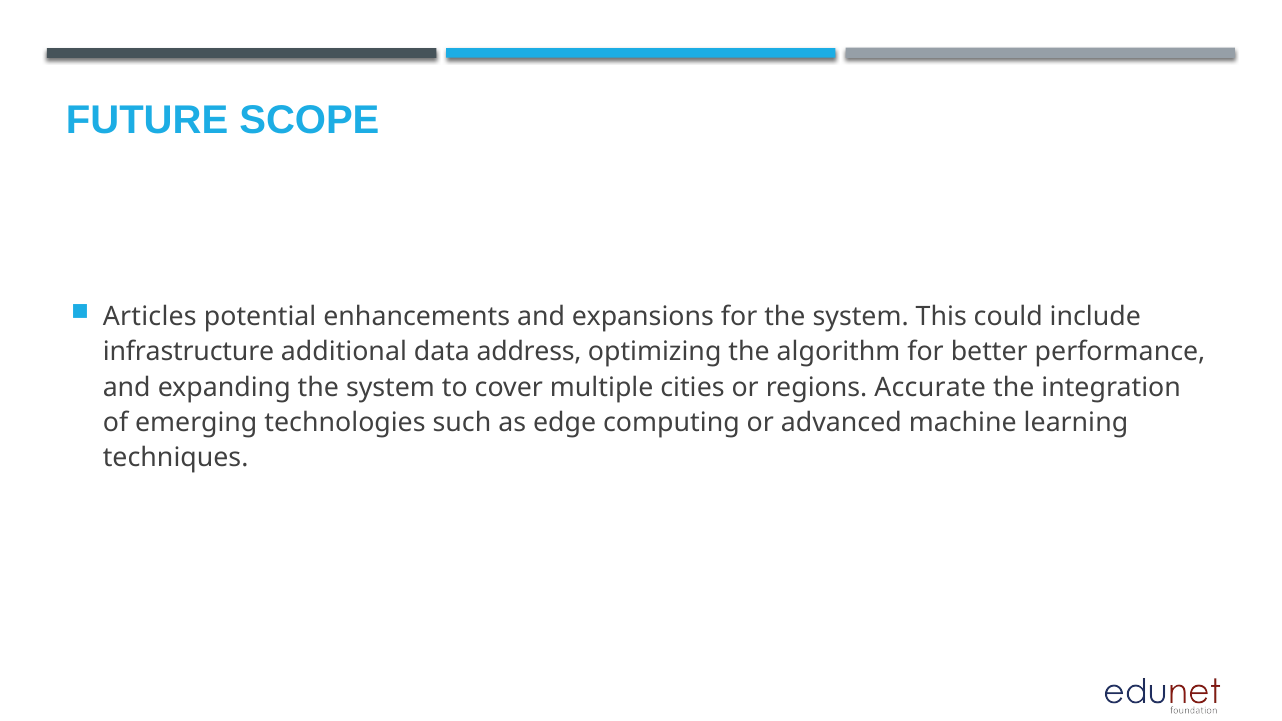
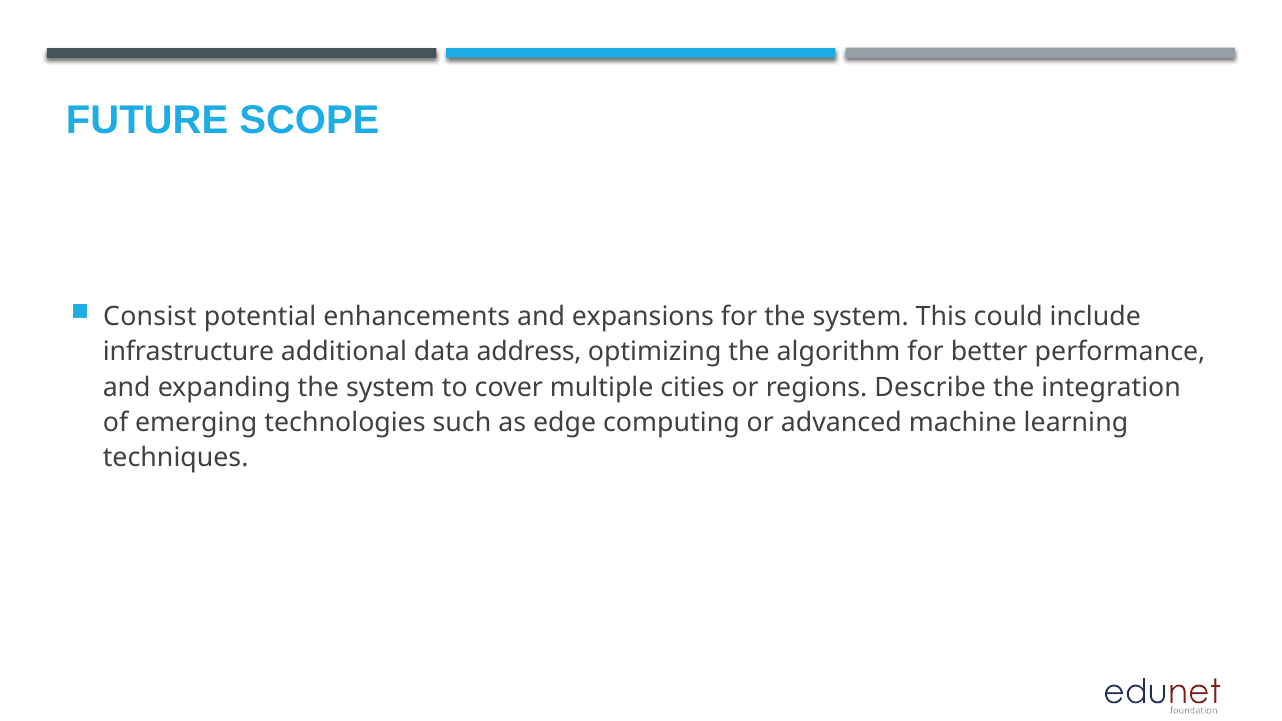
Articles: Articles -> Consist
Accurate: Accurate -> Describe
